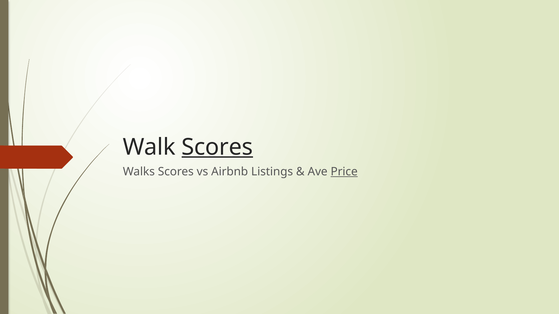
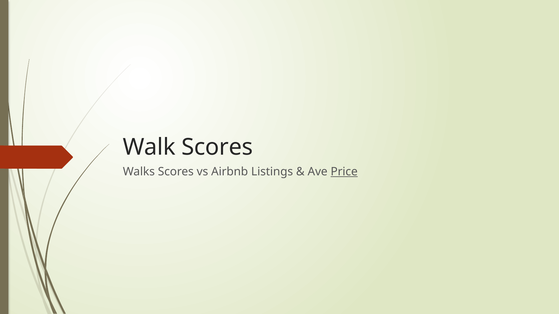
Scores at (217, 147) underline: present -> none
